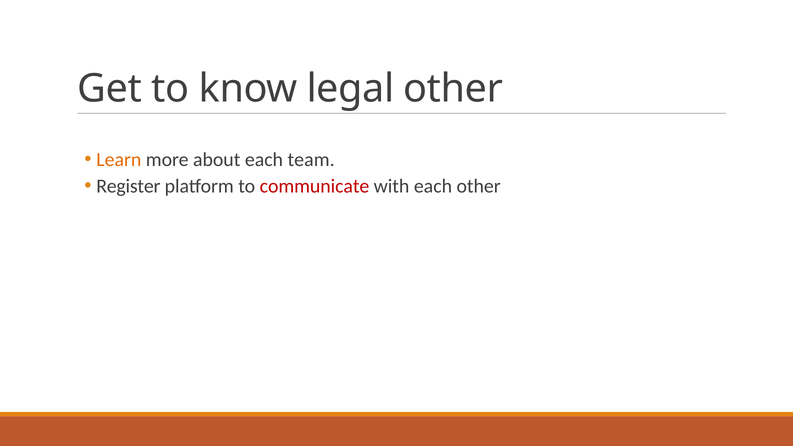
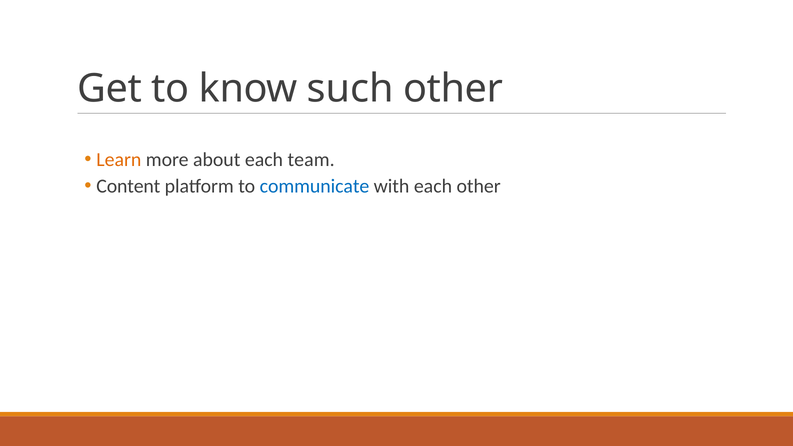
legal: legal -> such
Register: Register -> Content
communicate colour: red -> blue
